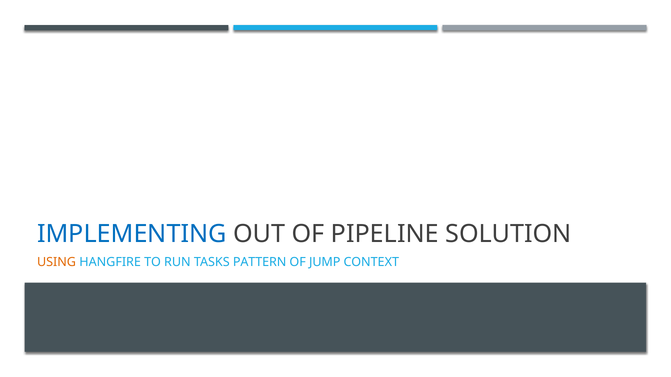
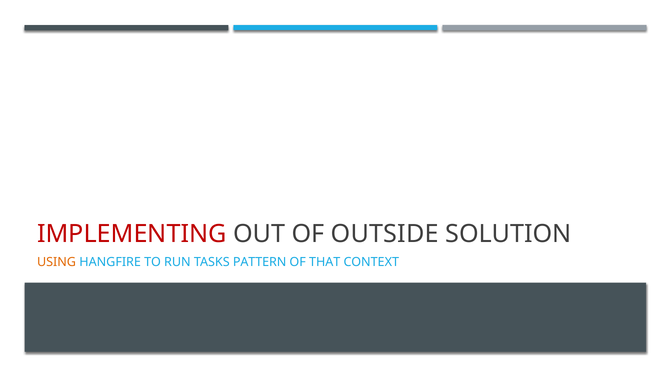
IMPLEMENTING colour: blue -> red
PIPELINE: PIPELINE -> OUTSIDE
JUMP: JUMP -> THAT
